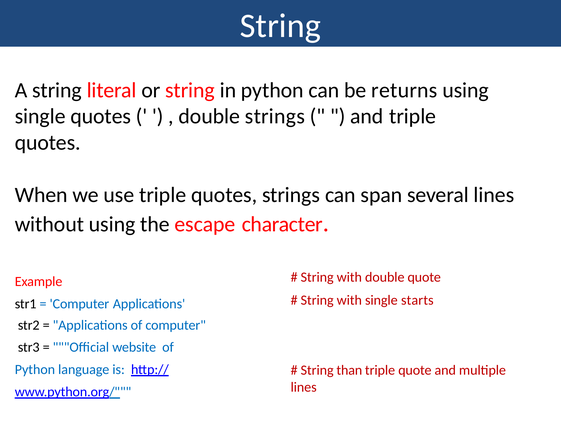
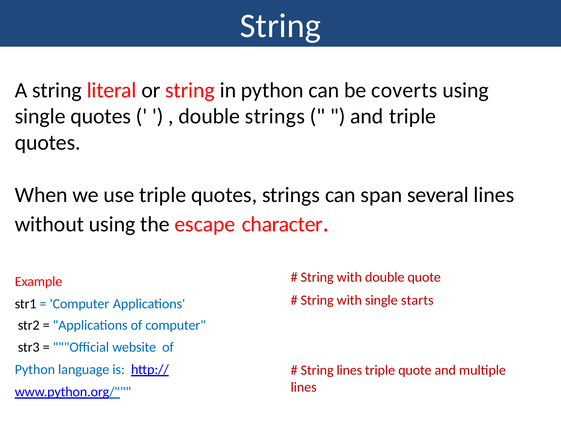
returns: returns -> coverts
String than: than -> lines
